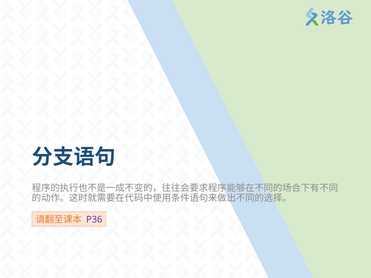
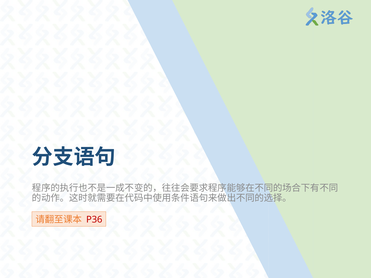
P36 colour: purple -> red
